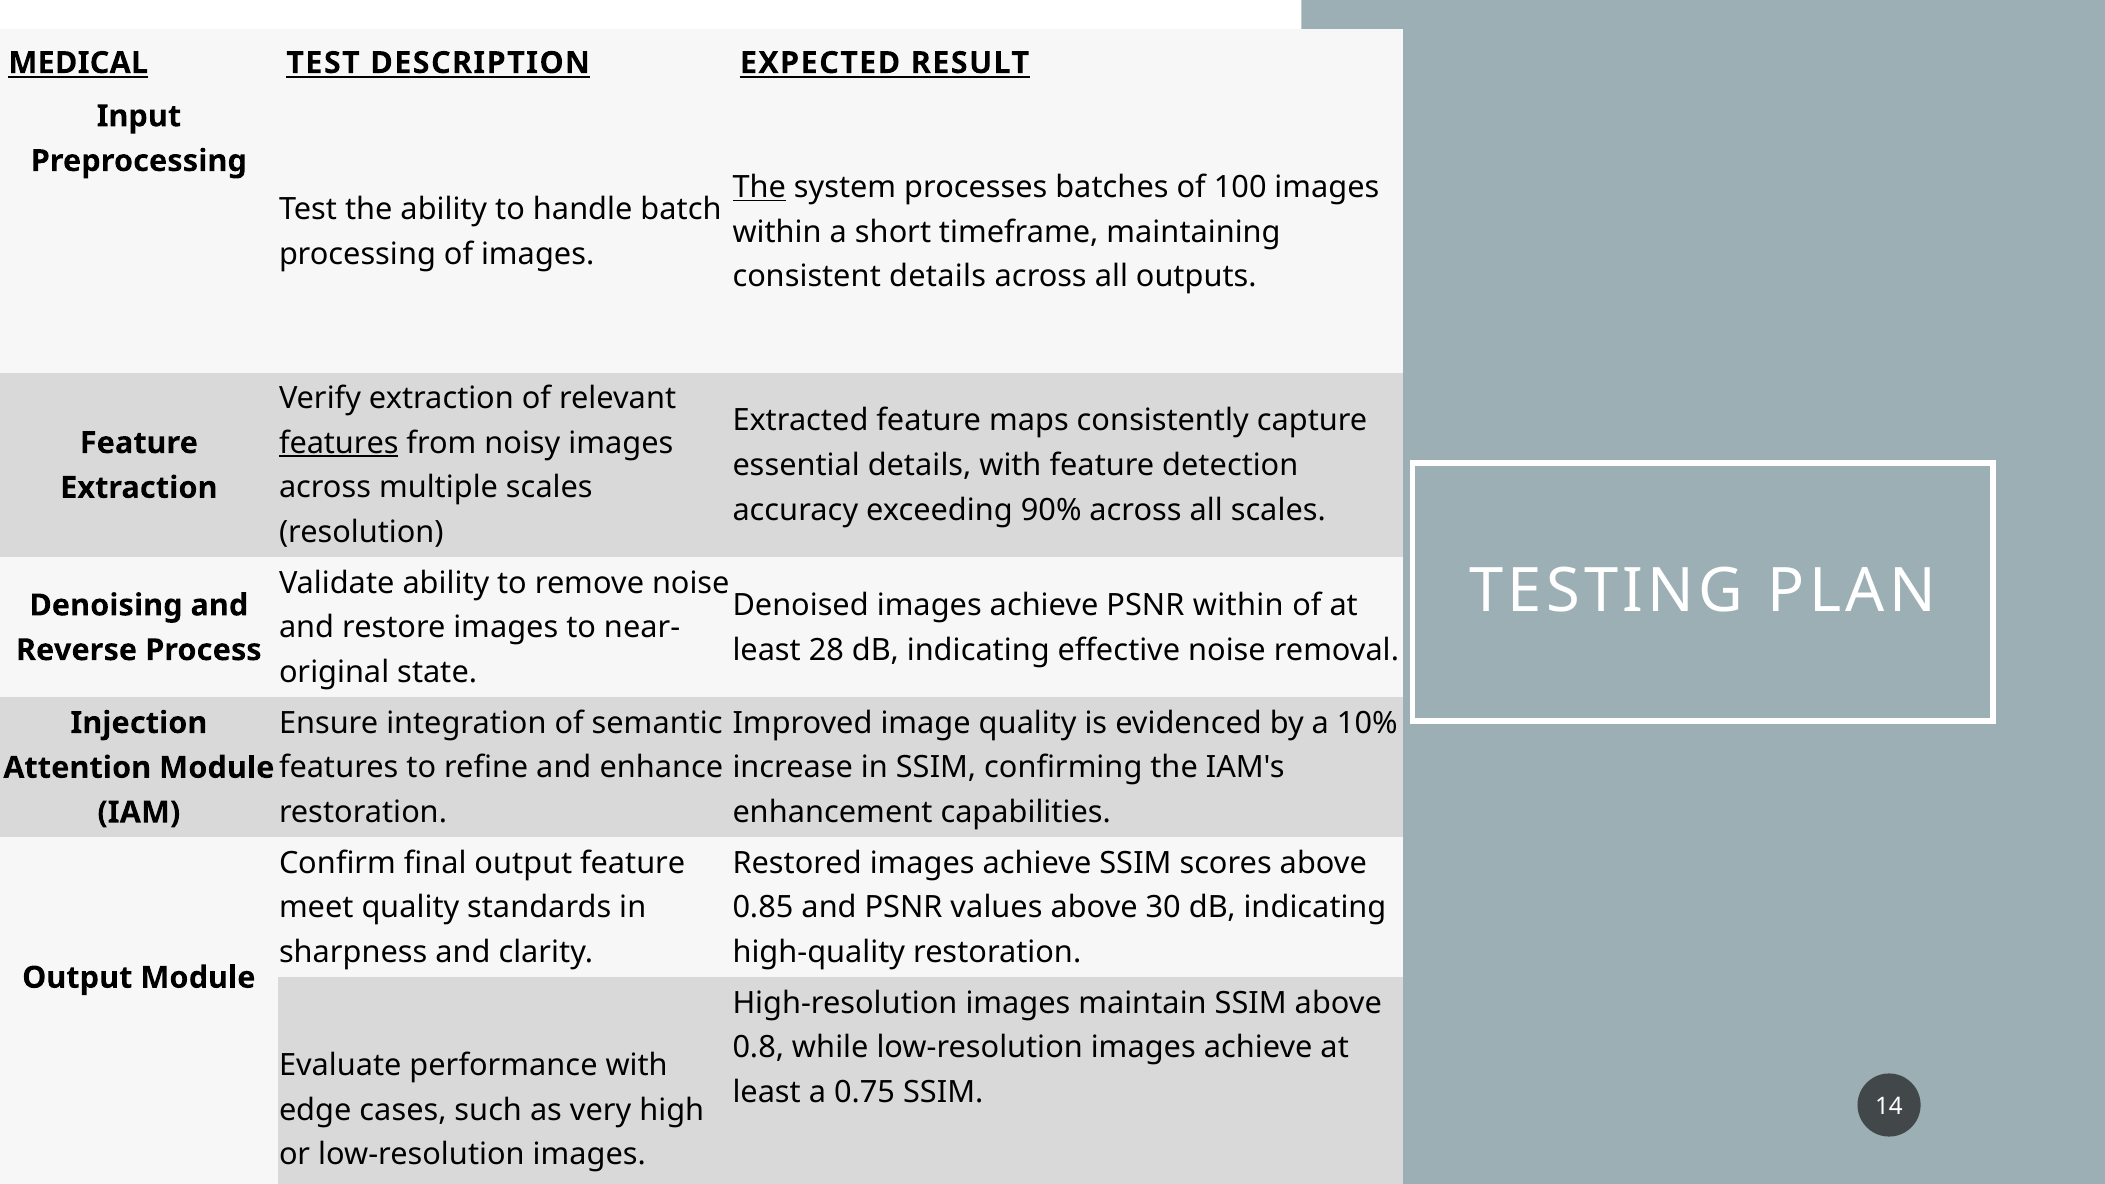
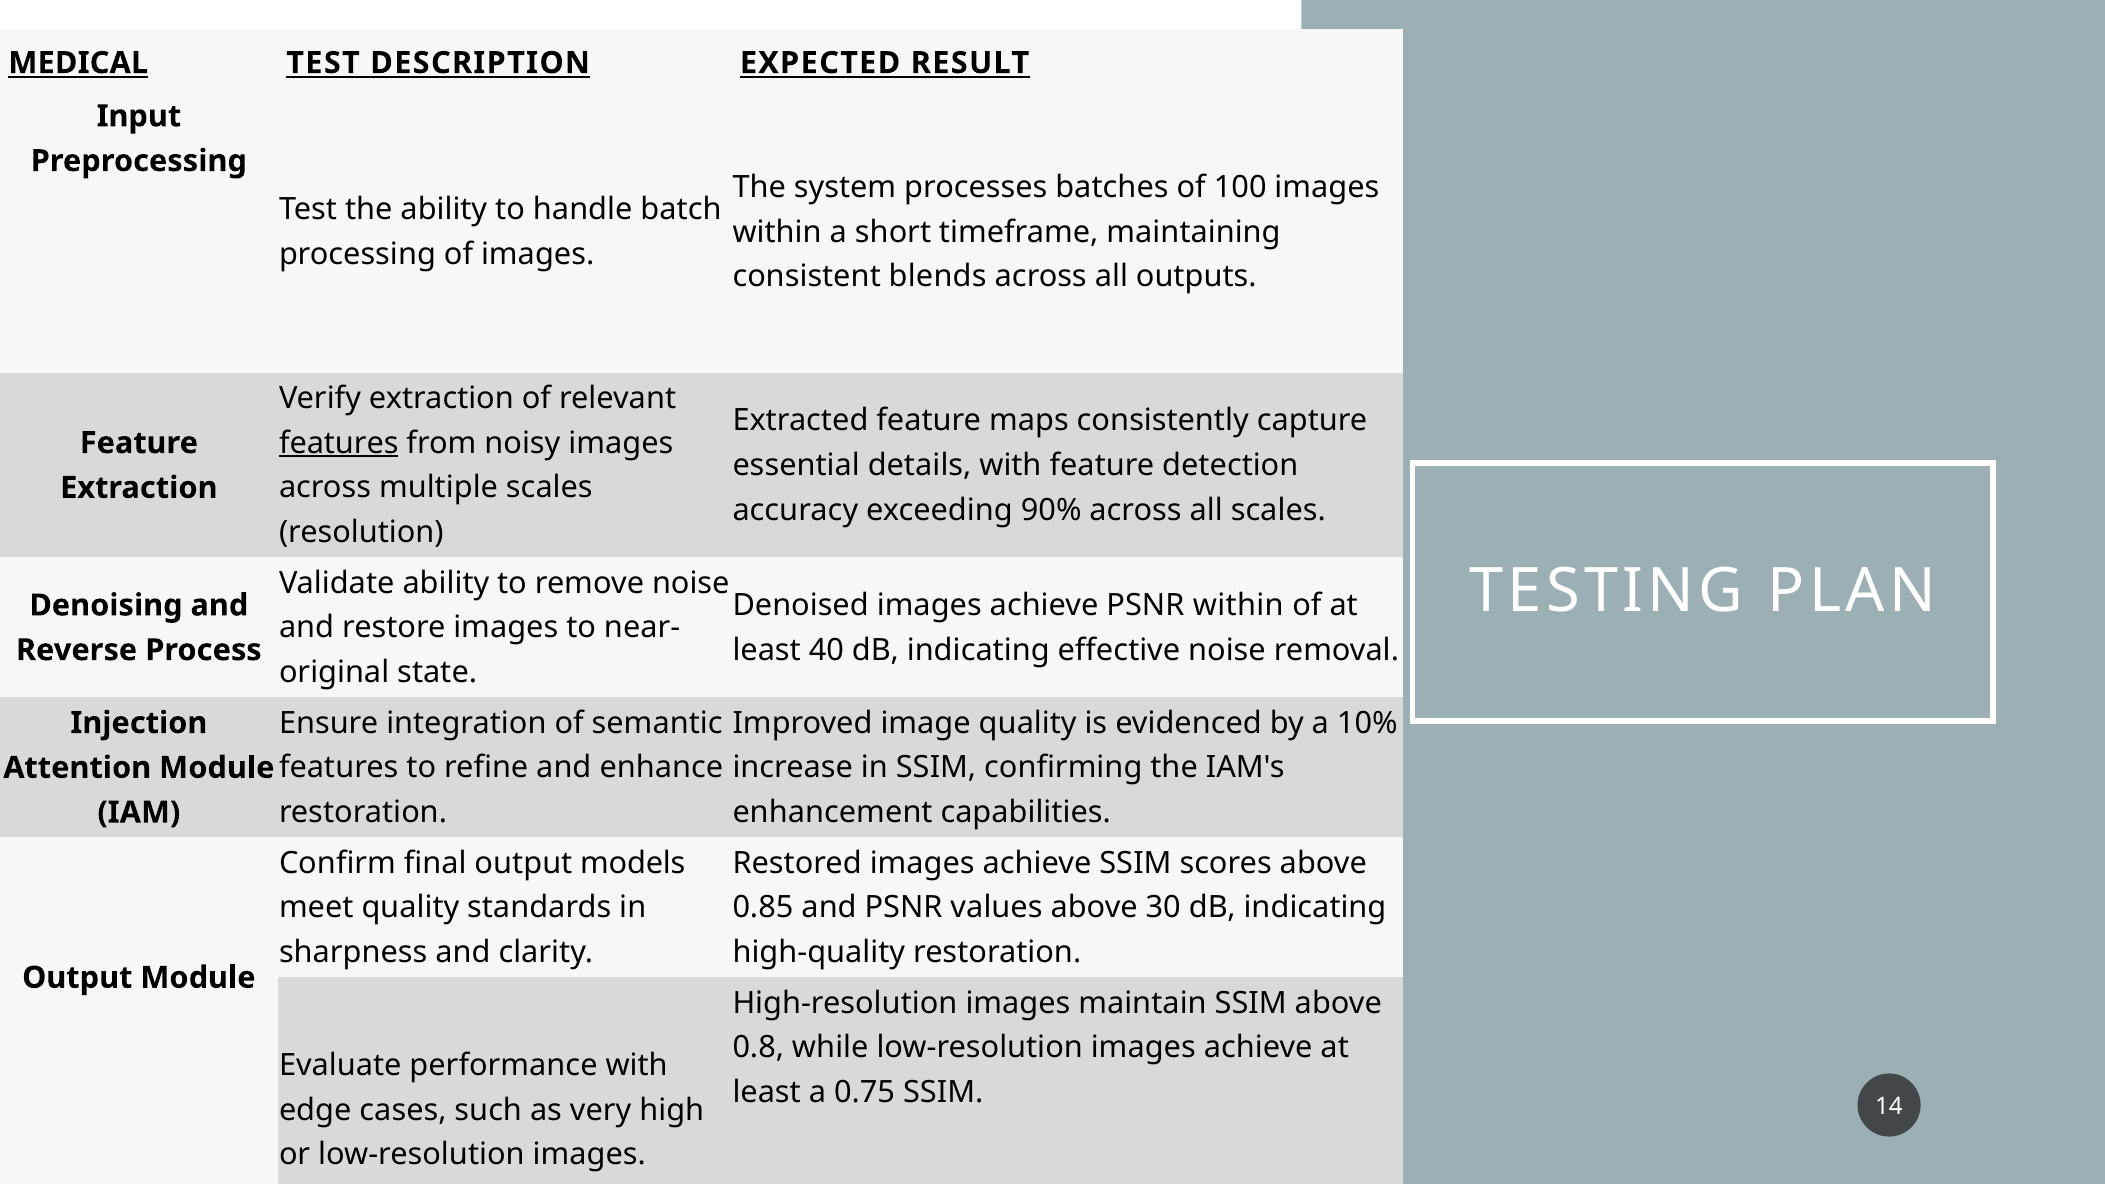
The at (759, 187) underline: present -> none
consistent details: details -> blends
28: 28 -> 40
output feature: feature -> models
